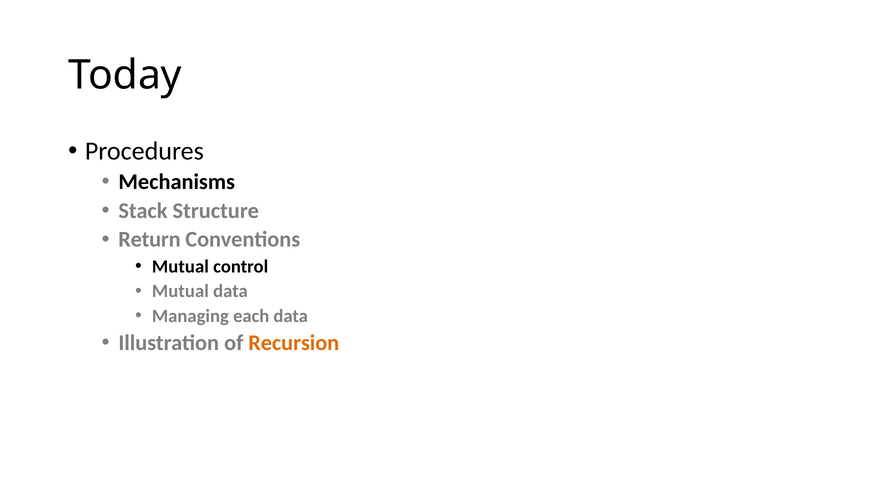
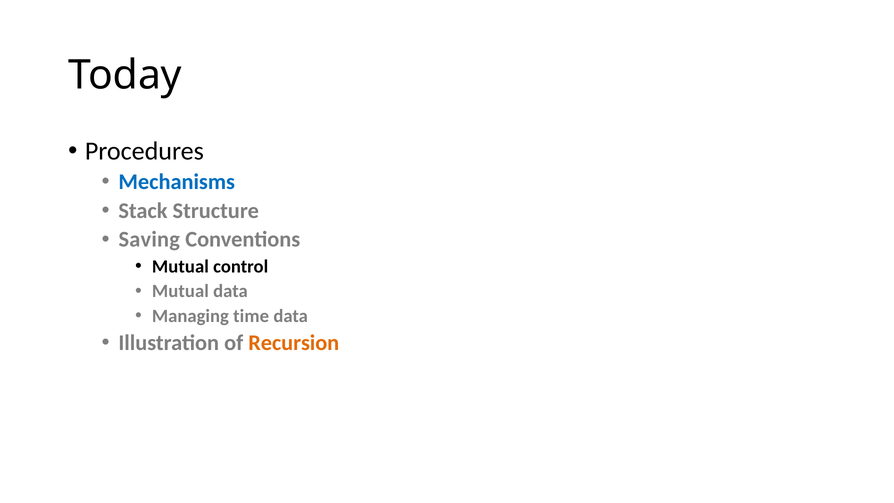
Mechanisms colour: black -> blue
Return: Return -> Saving
each: each -> time
